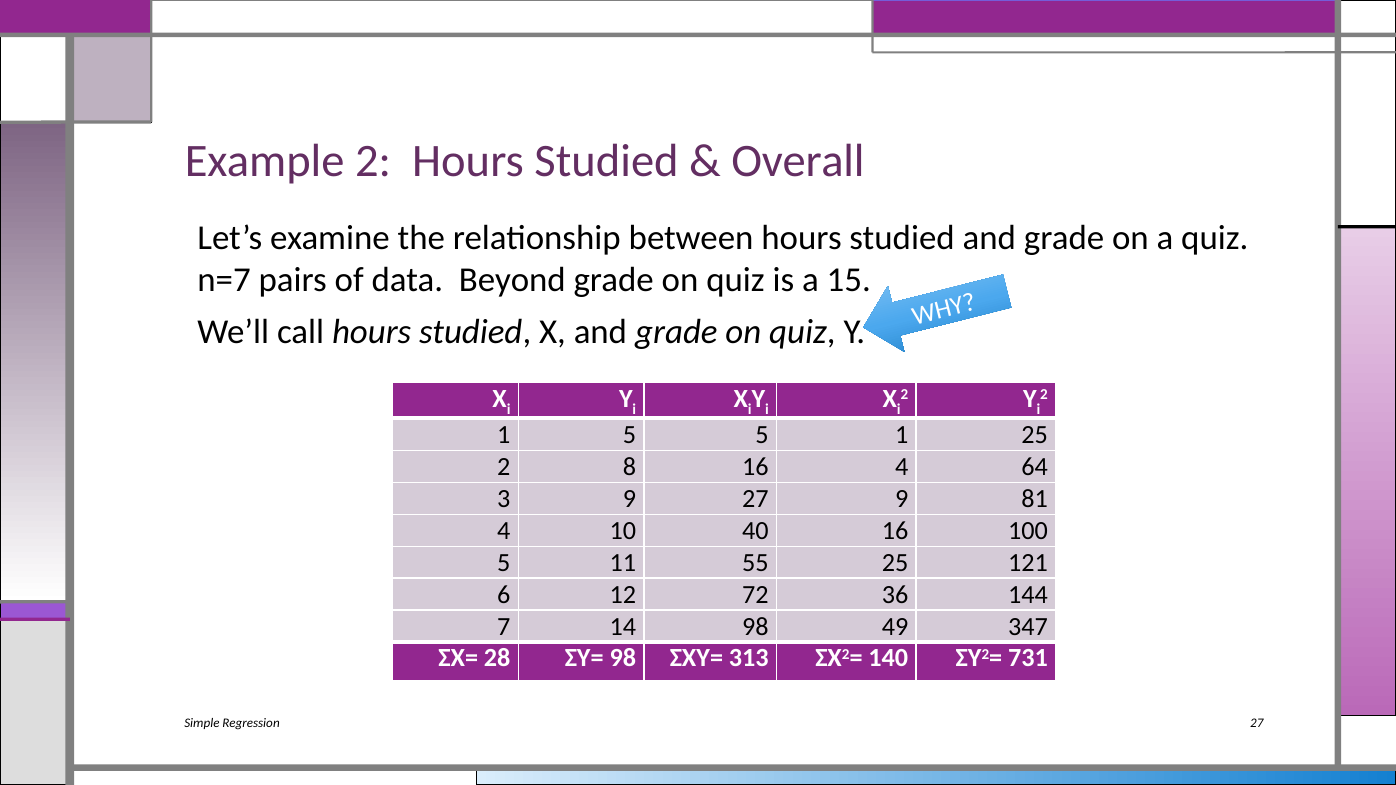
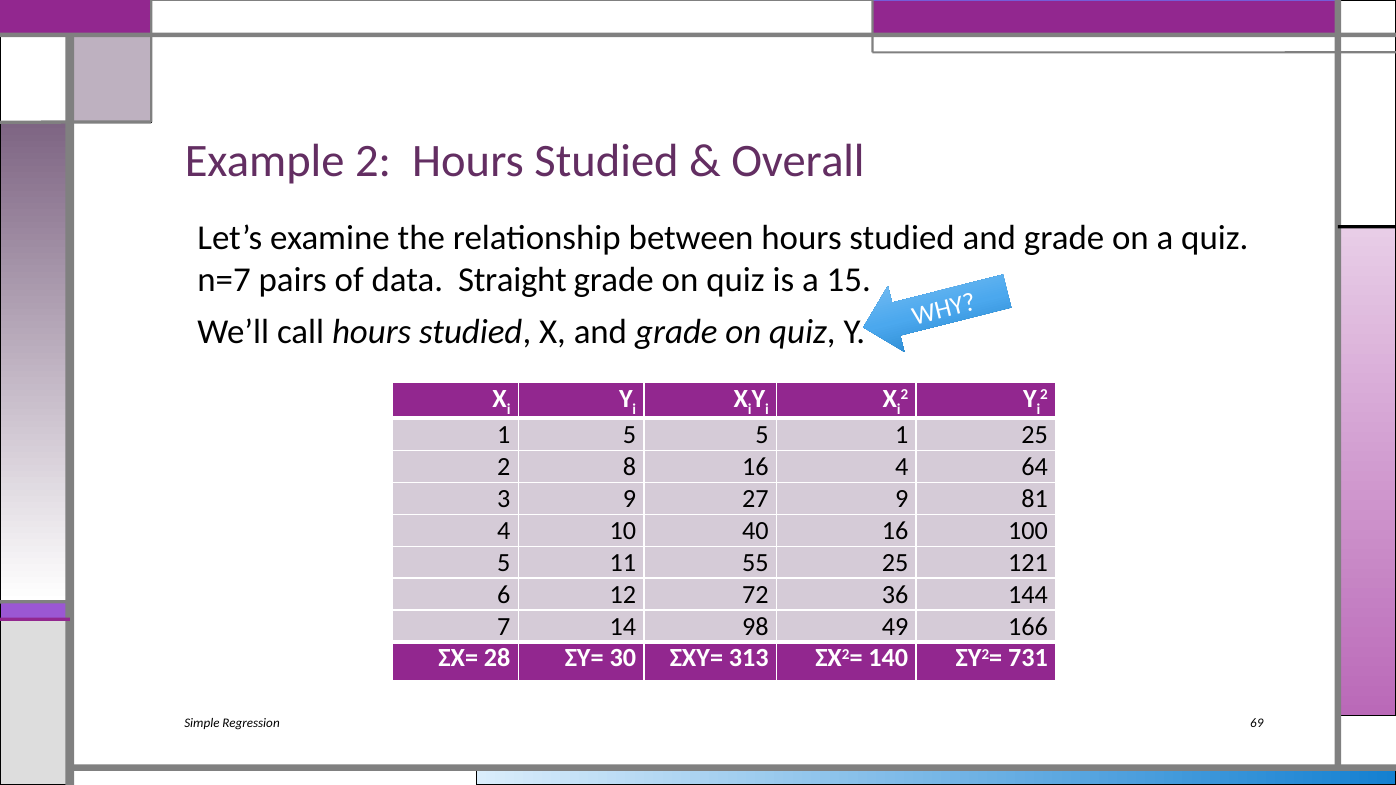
Beyond: Beyond -> Straight
347: 347 -> 166
ΣY= 98: 98 -> 30
Regression 27: 27 -> 69
